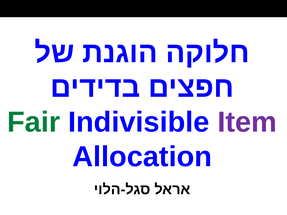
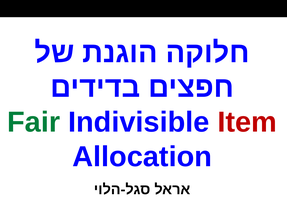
Item colour: purple -> red
